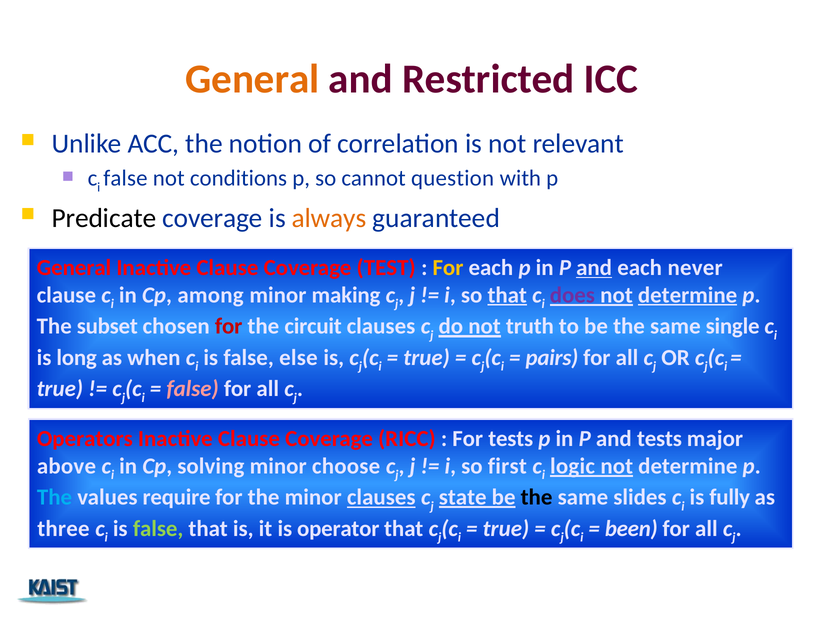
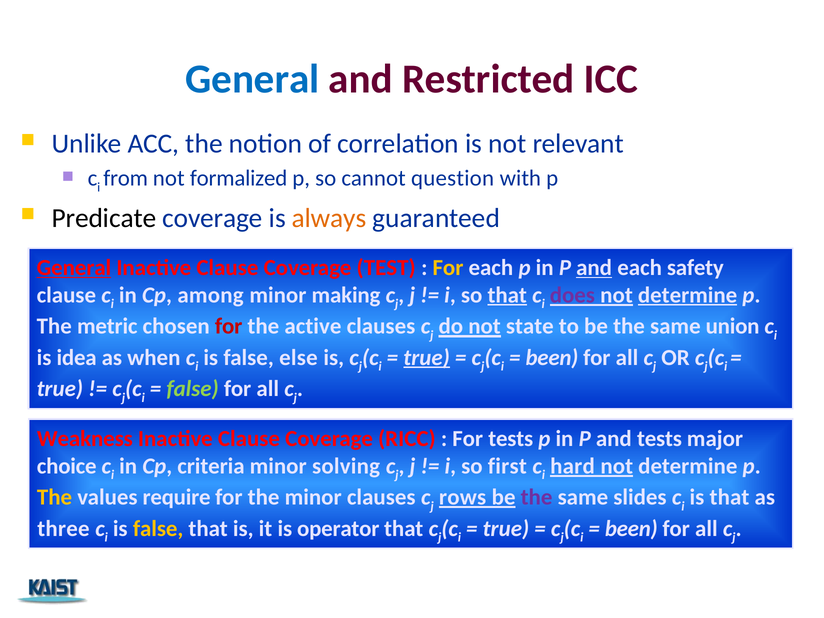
General at (252, 79) colour: orange -> blue
i false: false -> from
conditions: conditions -> formalized
General at (74, 268) underline: none -> present
never: never -> safety
subset: subset -> metric
circuit: circuit -> active
truth: truth -> state
single: single -> union
long: long -> idea
true at (427, 358) underline: none -> present
pairs at (552, 358): pairs -> been
false at (193, 389) colour: pink -> light green
Operators: Operators -> Weakness
above: above -> choice
solving: solving -> criteria
choose: choose -> solving
logic: logic -> hard
The at (54, 497) colour: light blue -> yellow
clauses at (381, 497) underline: present -> none
state: state -> rows
the at (537, 497) colour: black -> purple
is fully: fully -> that
false at (158, 528) colour: light green -> yellow
